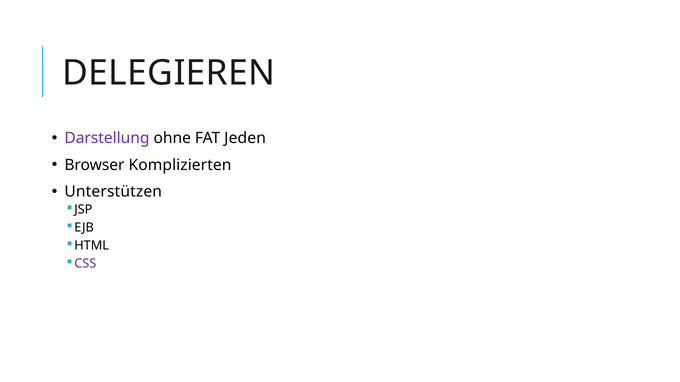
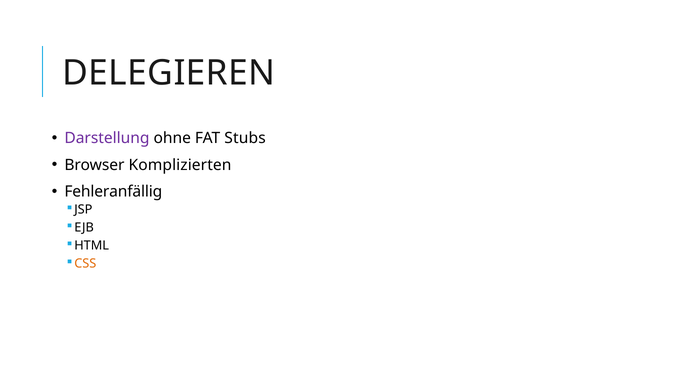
Jeden: Jeden -> Stubs
Unterstützen: Unterstützen -> Fehleranfällig
CSS colour: purple -> orange
